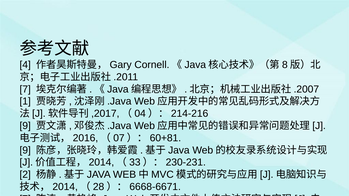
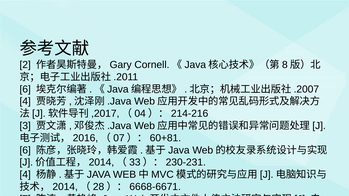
4: 4 -> 2
7 at (25, 89): 7 -> 6
1 at (25, 102): 1 -> 4
9 at (25, 126): 9 -> 3
9 at (25, 150): 9 -> 6
2 at (25, 175): 2 -> 4
